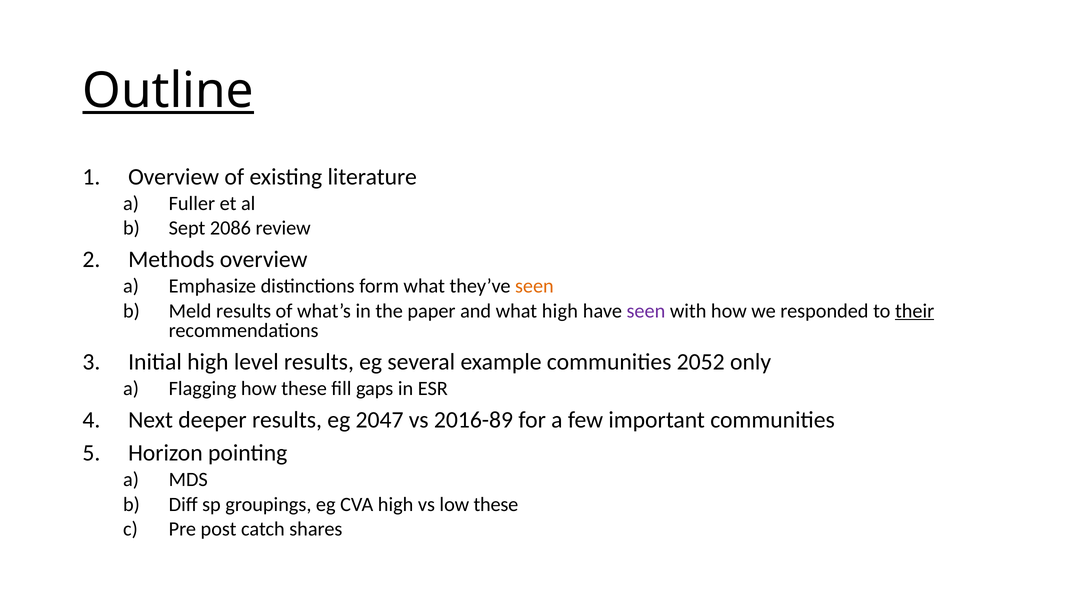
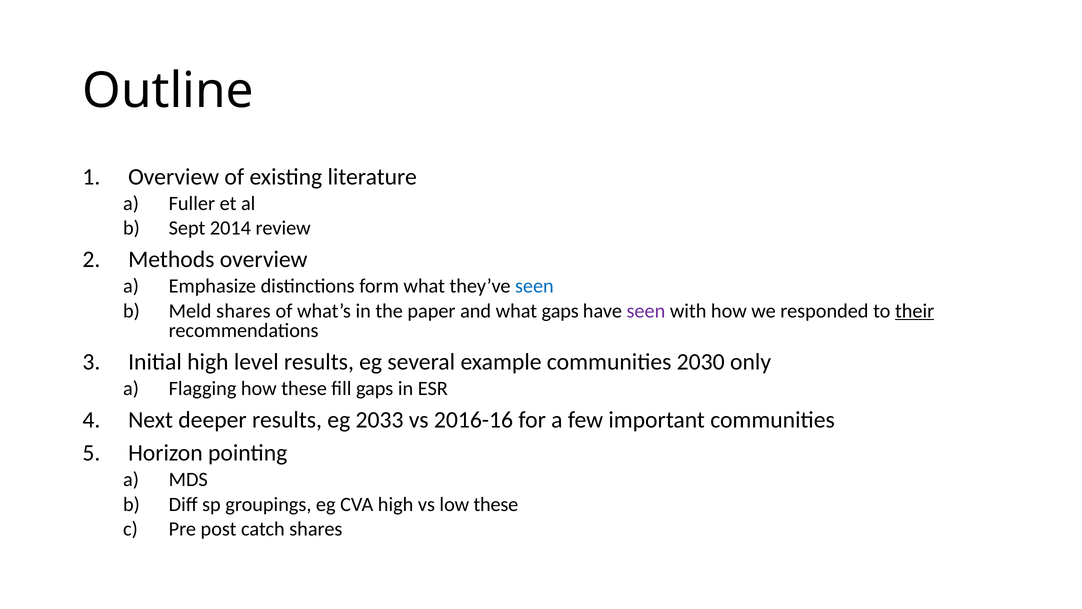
Outline underline: present -> none
2086: 2086 -> 2014
seen at (534, 286) colour: orange -> blue
Meld results: results -> shares
what high: high -> gaps
2052: 2052 -> 2030
2047: 2047 -> 2033
2016-89: 2016-89 -> 2016-16
